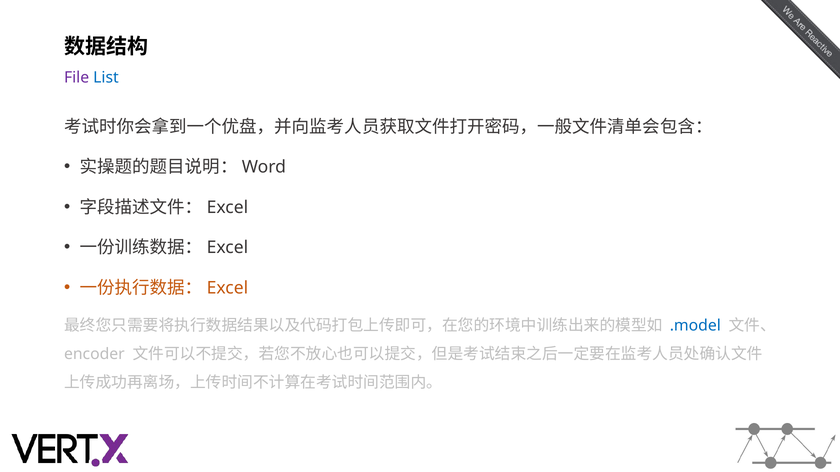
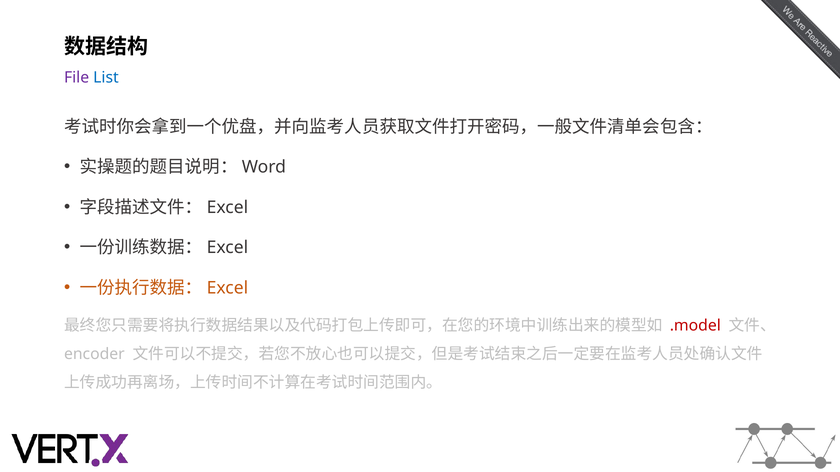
.model colour: blue -> red
